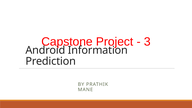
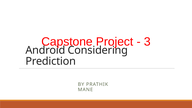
Information: Information -> Considering
